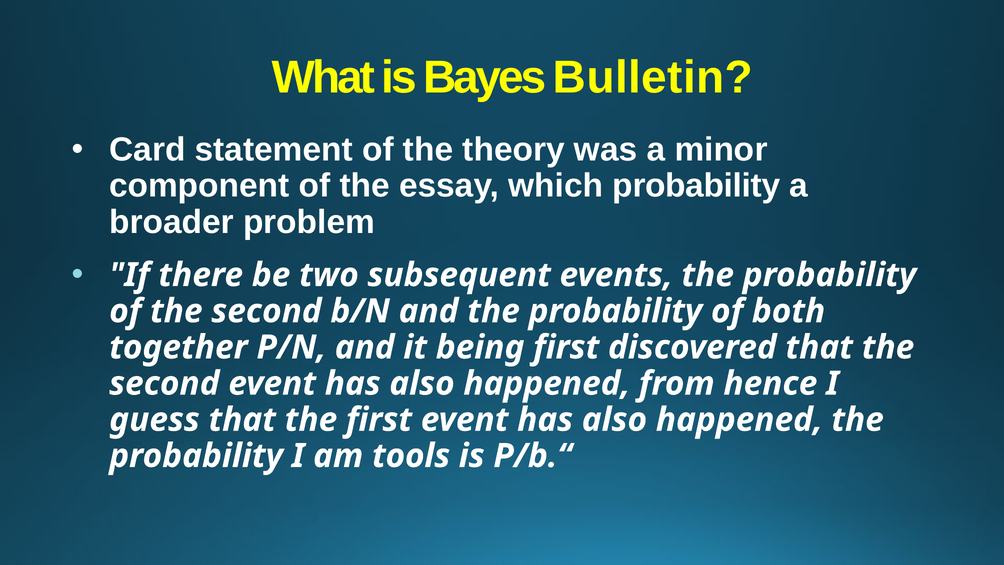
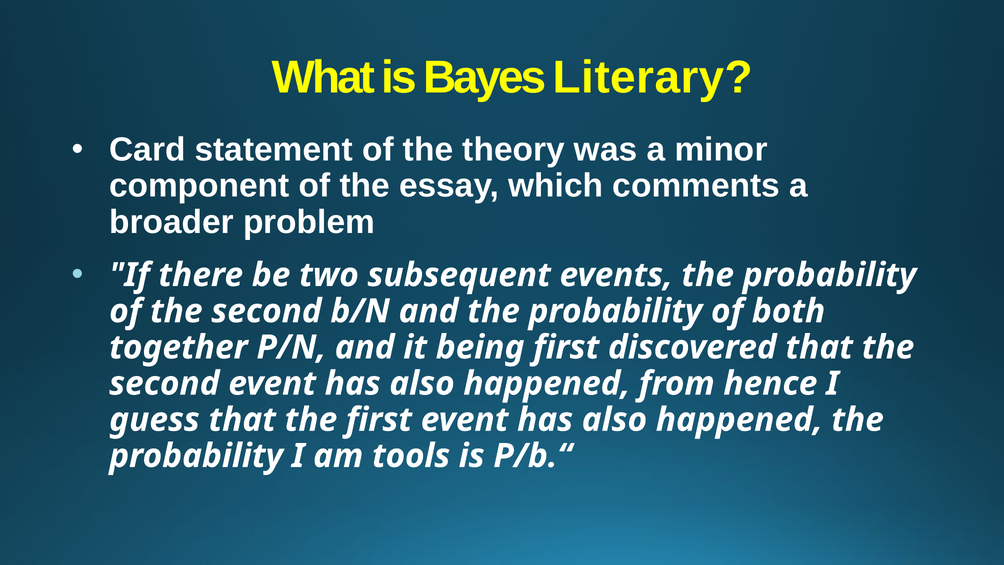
Bulletin: Bulletin -> Literary
which probability: probability -> comments
